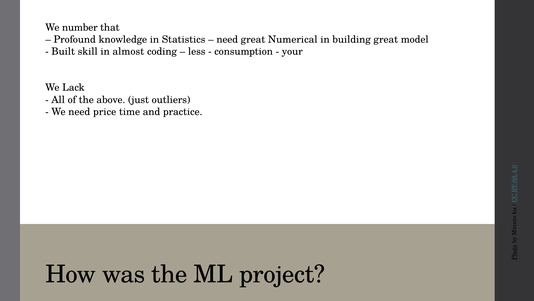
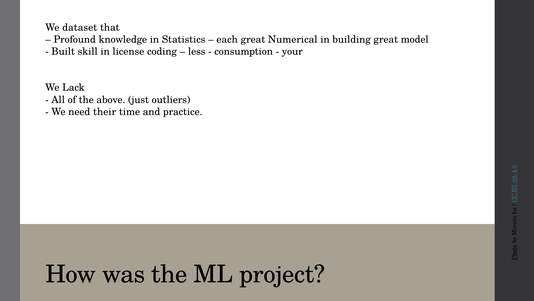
number: number -> dataset
need at (227, 39): need -> each
almost: almost -> license
price: price -> their
